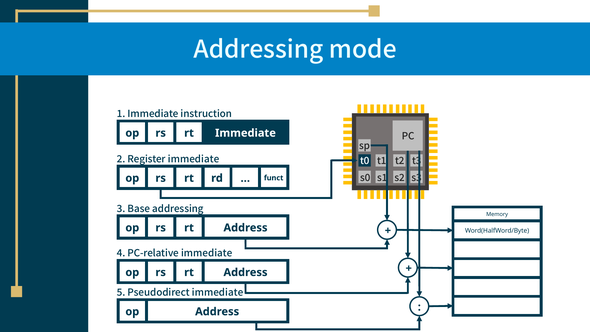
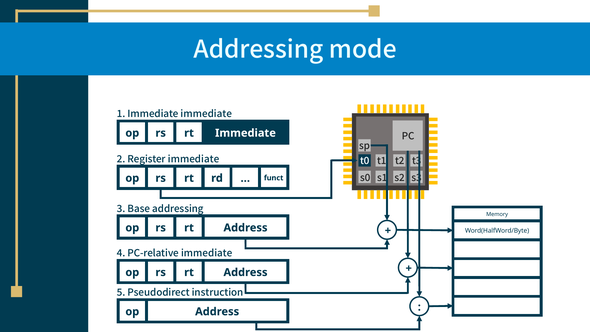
Immediate instruction: instruction -> immediate
Pseudodirect immediate: immediate -> instruction
